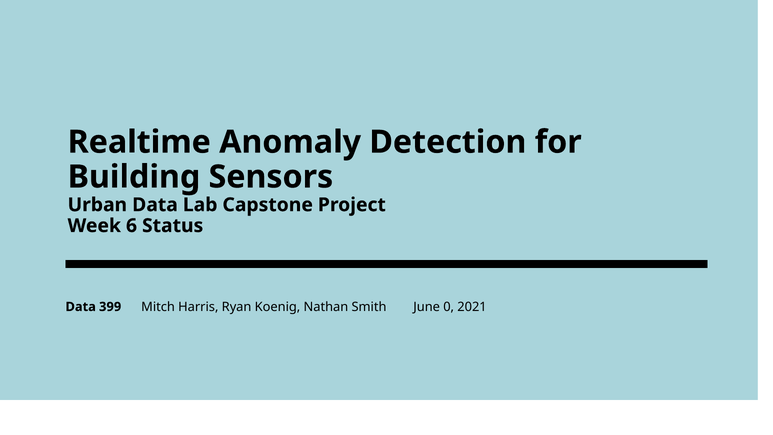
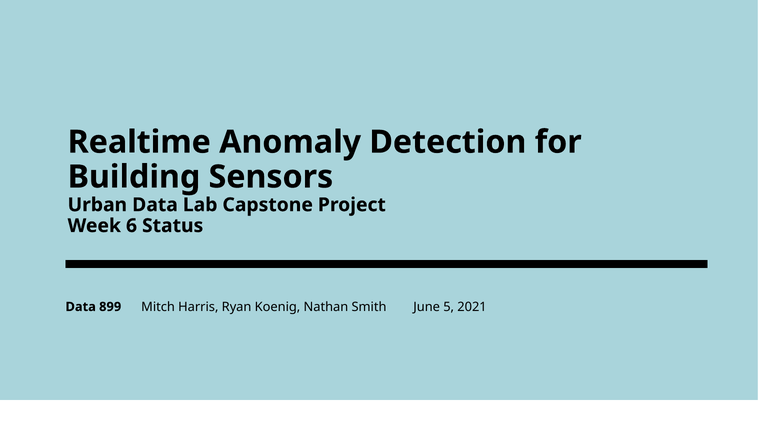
399: 399 -> 899
0: 0 -> 5
